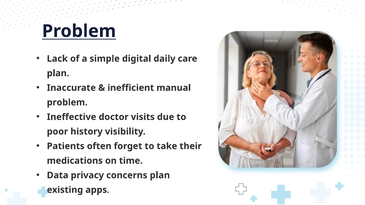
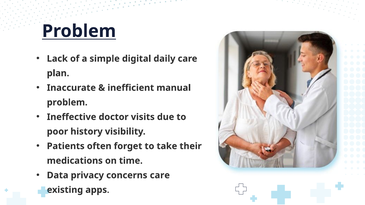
concerns plan: plan -> care
